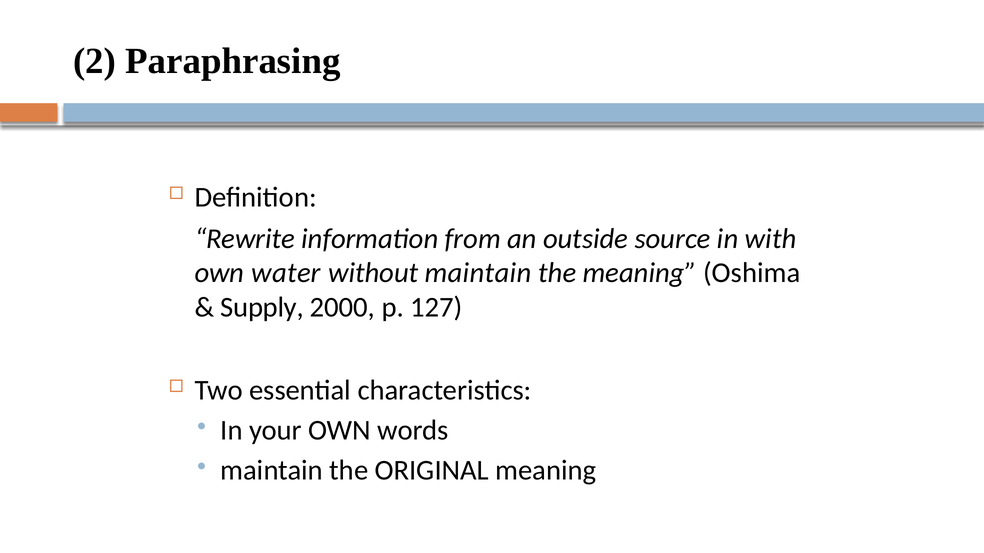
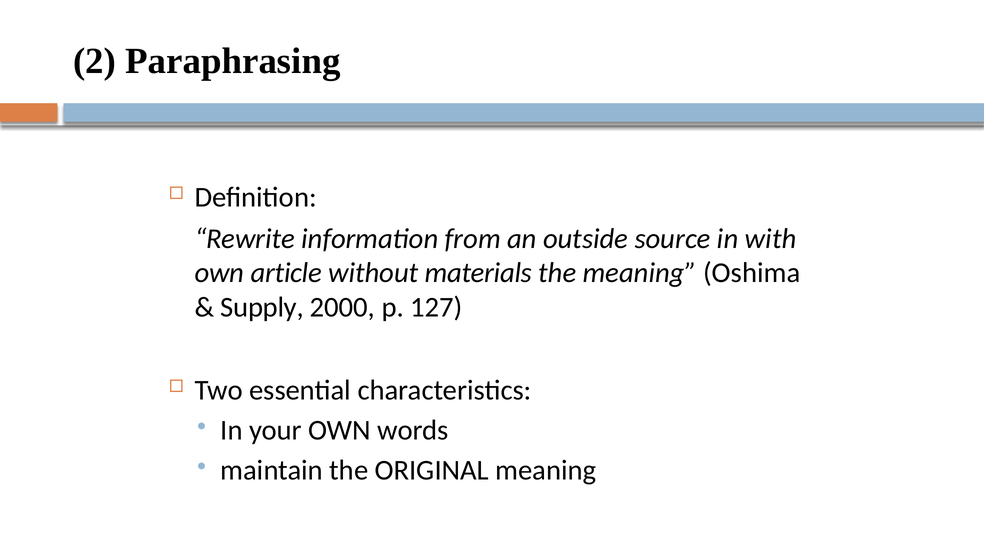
water: water -> article
without maintain: maintain -> materials
